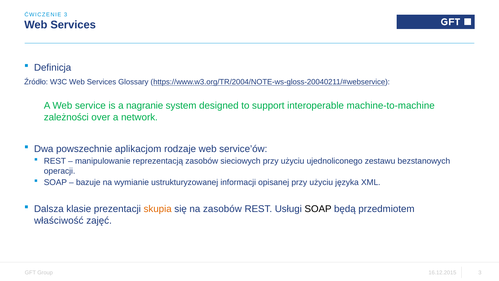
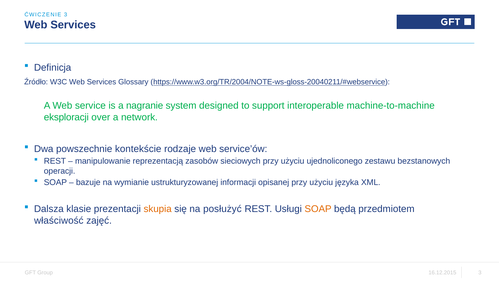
zależności: zależności -> eksploracji
aplikacjom: aplikacjom -> kontekście
na zasobów: zasobów -> posłużyć
SOAP at (318, 209) colour: black -> orange
